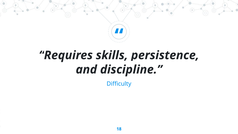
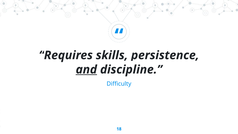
and underline: none -> present
